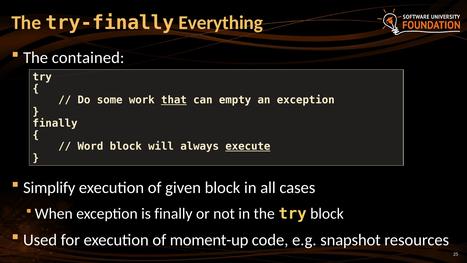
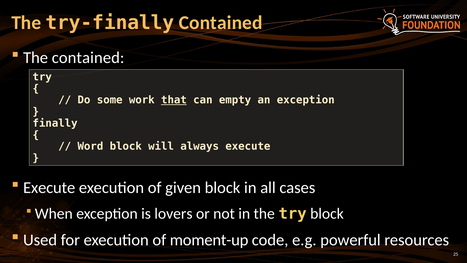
try-finally Everything: Everything -> Contained
execute at (248, 146) underline: present -> none
Simplify at (49, 188): Simplify -> Execute
is finally: finally -> lovers
snapshot: snapshot -> powerful
